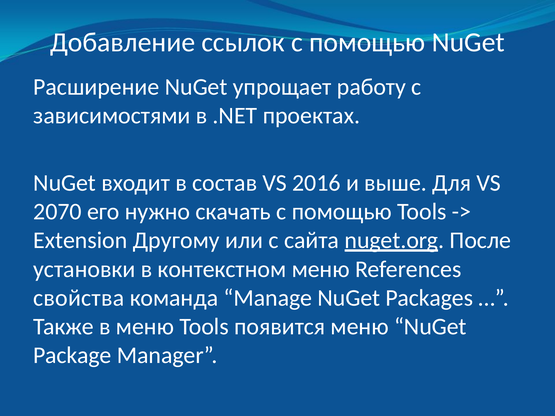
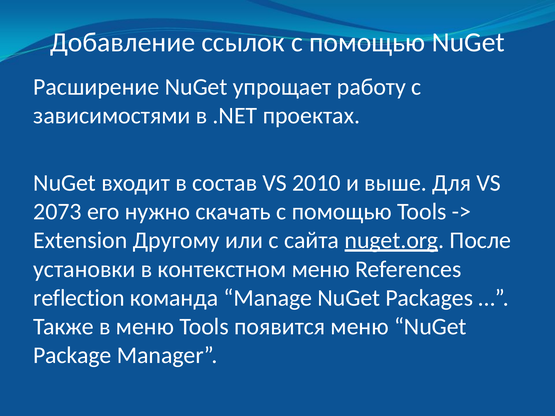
2016: 2016 -> 2010
2070: 2070 -> 2073
свойства: свойства -> reflection
